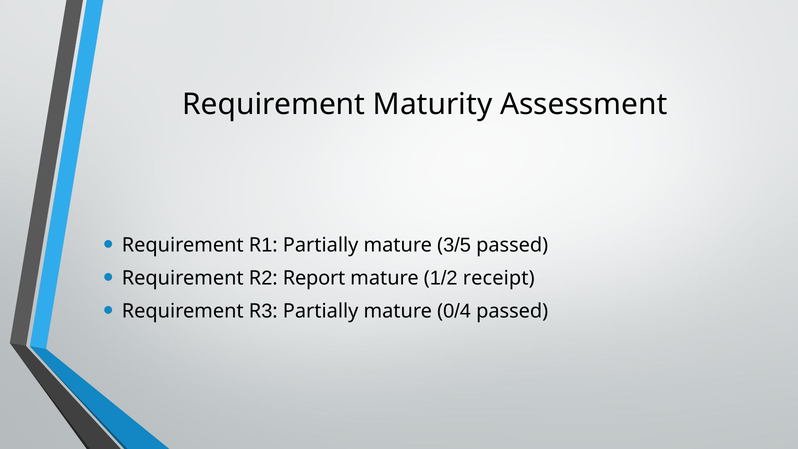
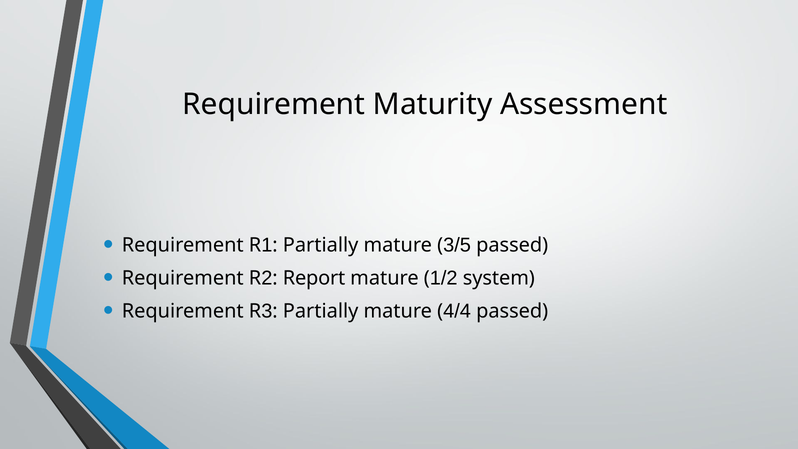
receipt: receipt -> system
0/4: 0/4 -> 4/4
